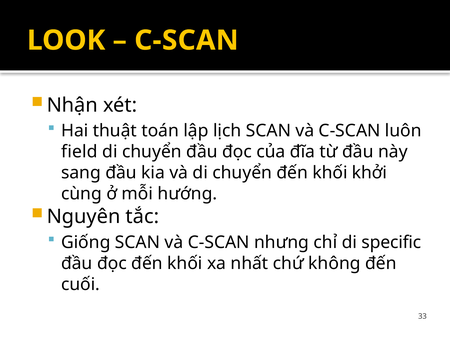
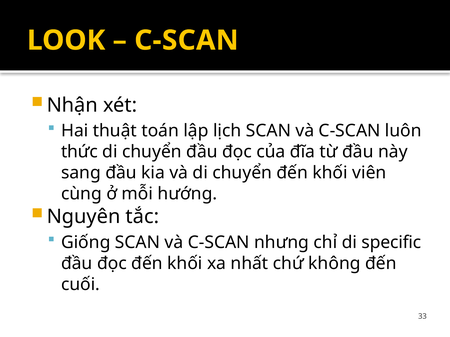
field: field -> thức
khởi: khởi -> viên
